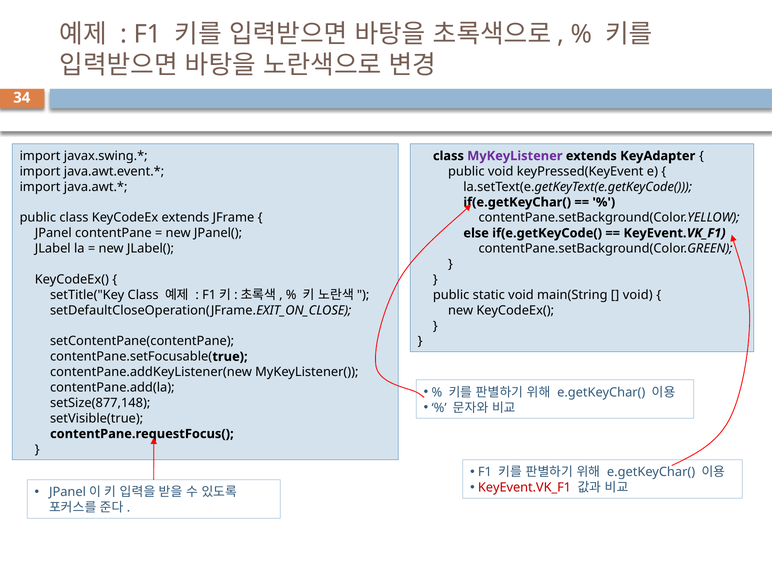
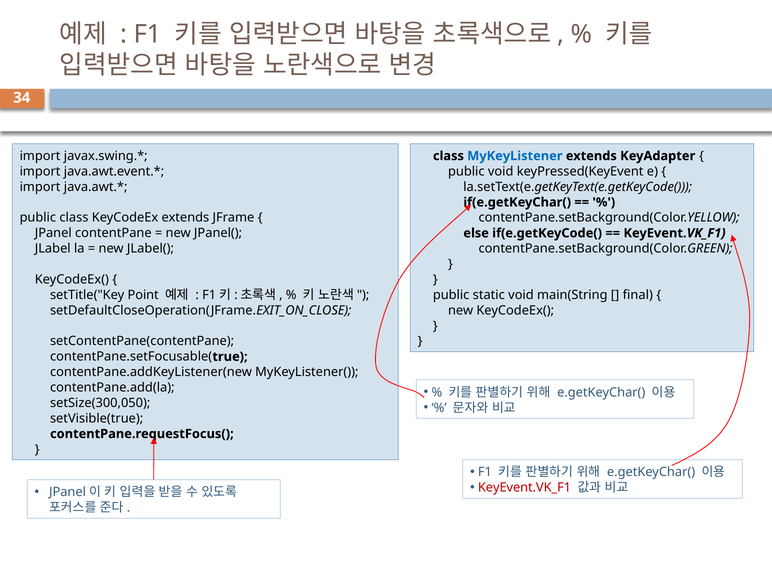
MyKeyListener colour: purple -> blue
setTitle("Key Class: Class -> Point
void at (638, 295): void -> final
setSize(877,148: setSize(877,148 -> setSize(300,050
